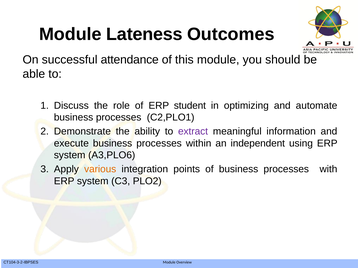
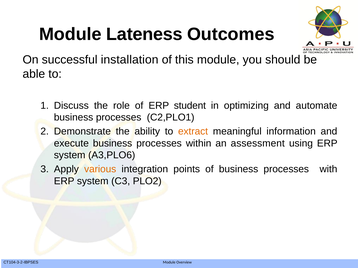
attendance: attendance -> installation
extract colour: purple -> orange
independent: independent -> assessment
